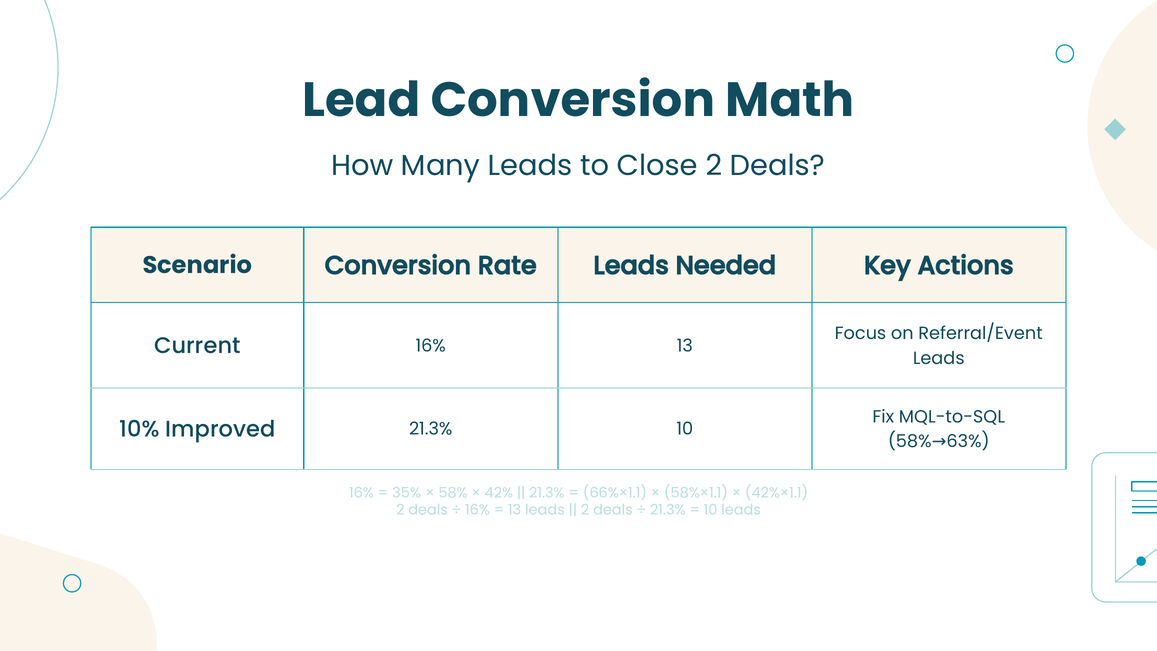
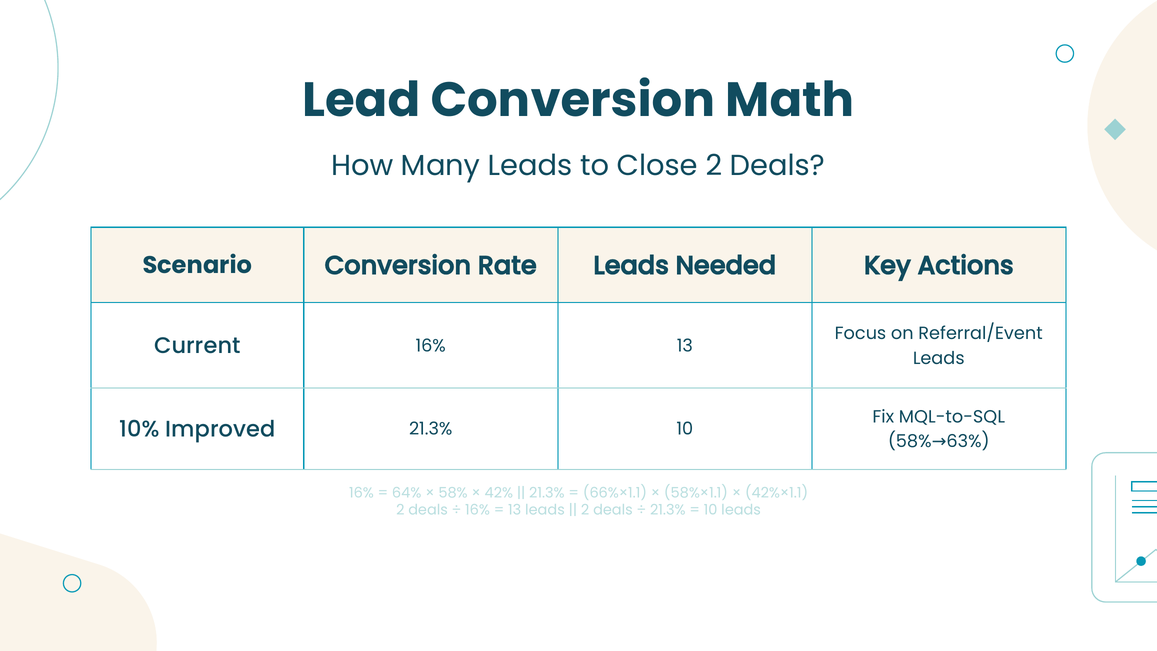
35%: 35% -> 64%
